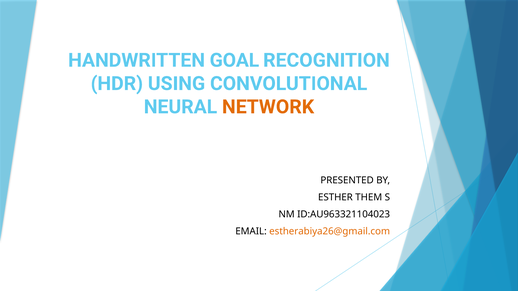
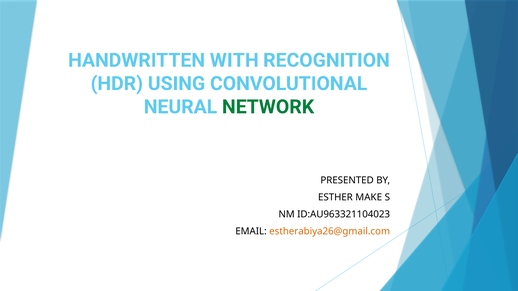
GOAL: GOAL -> WITH
NETWORK colour: orange -> green
THEM: THEM -> MAKE
